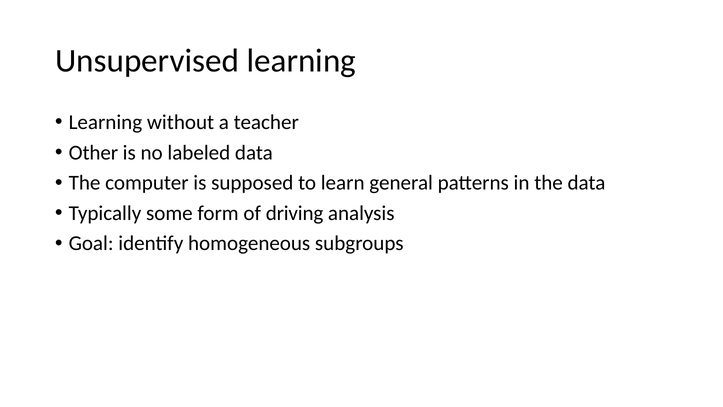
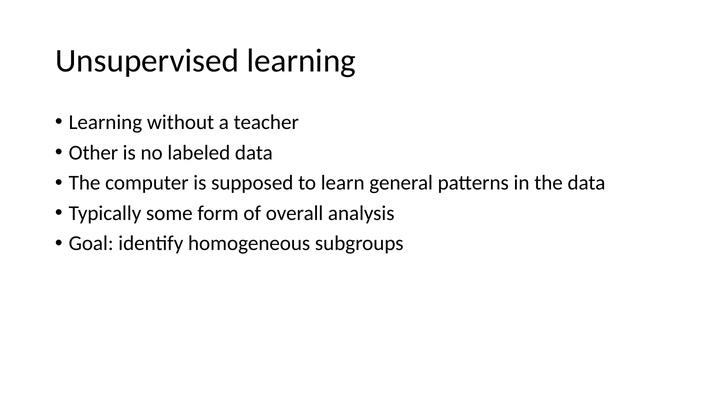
driving: driving -> overall
